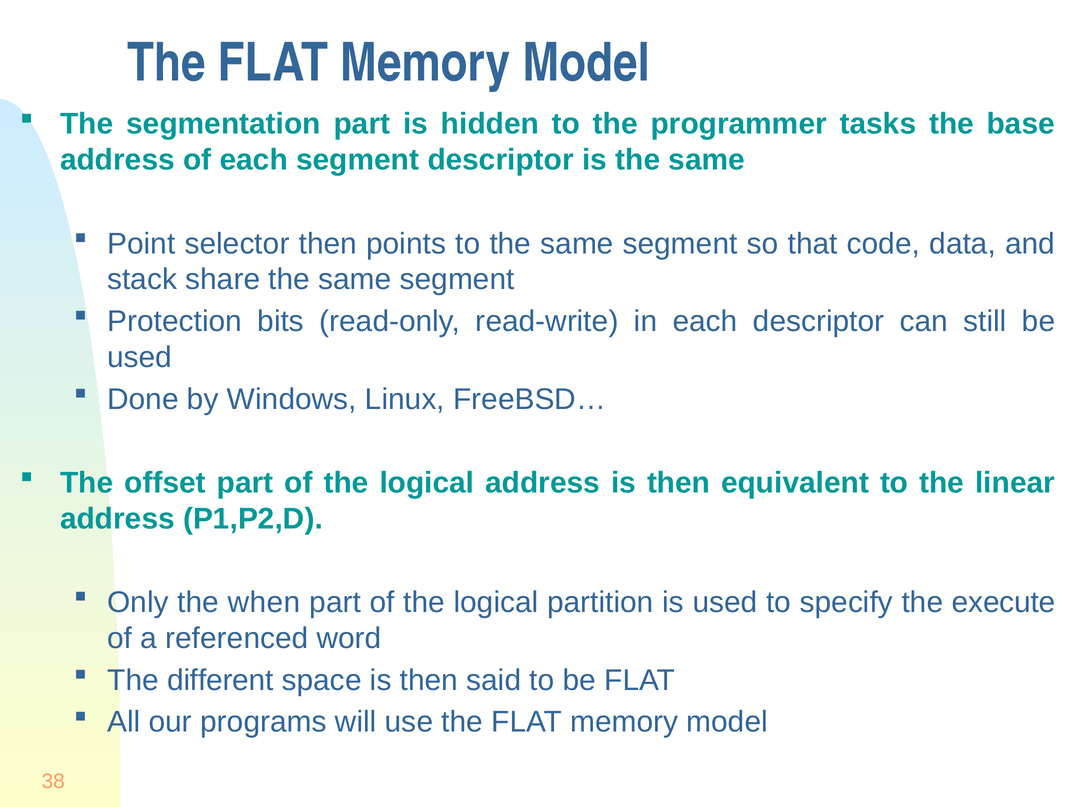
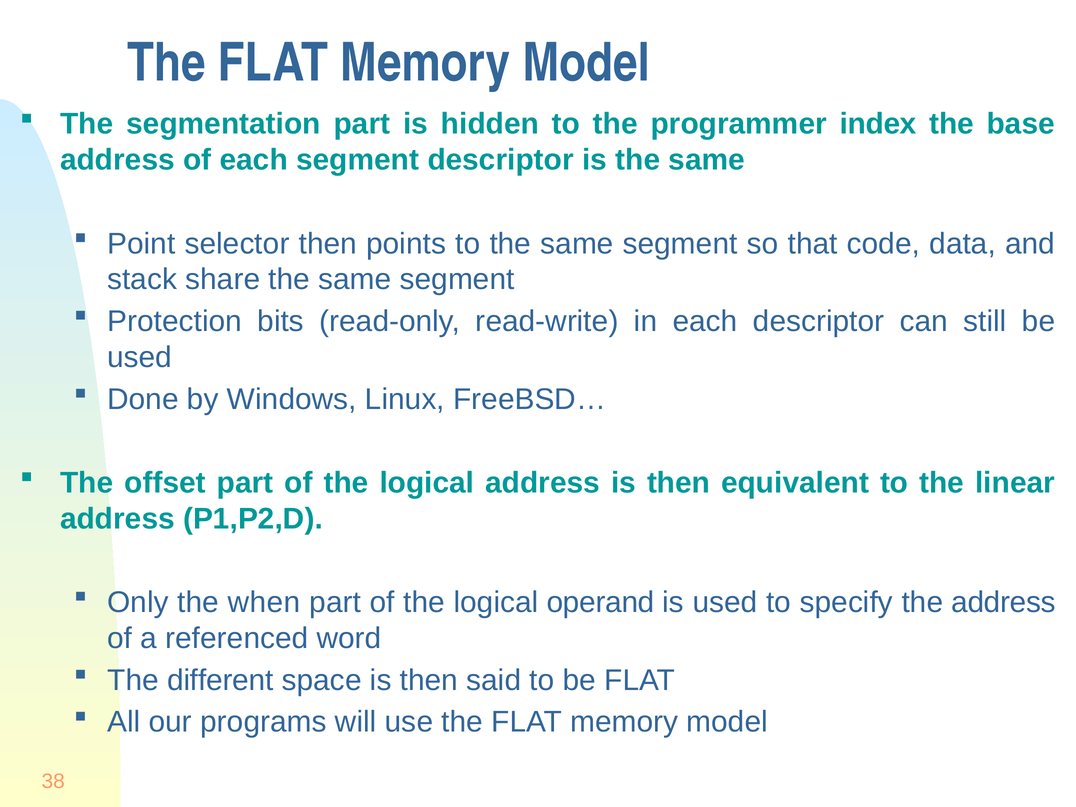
tasks: tasks -> index
partition: partition -> operand
the execute: execute -> address
